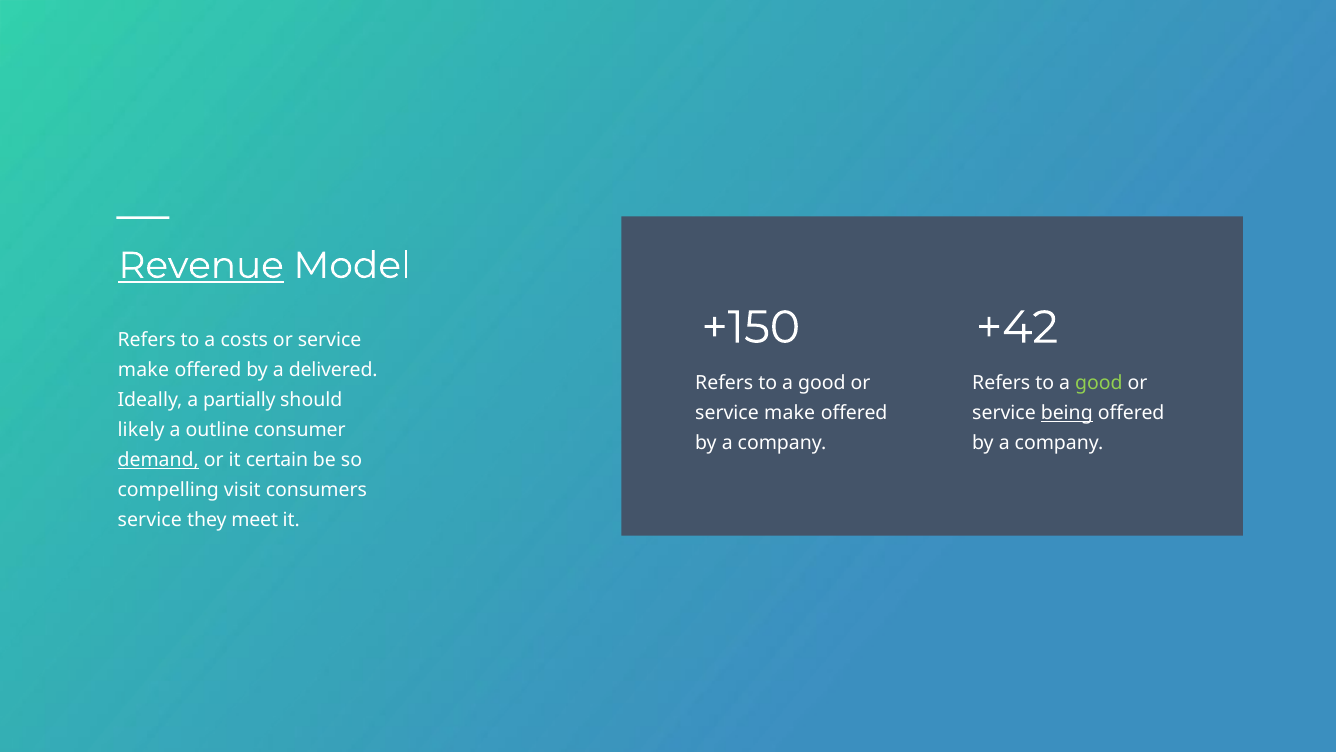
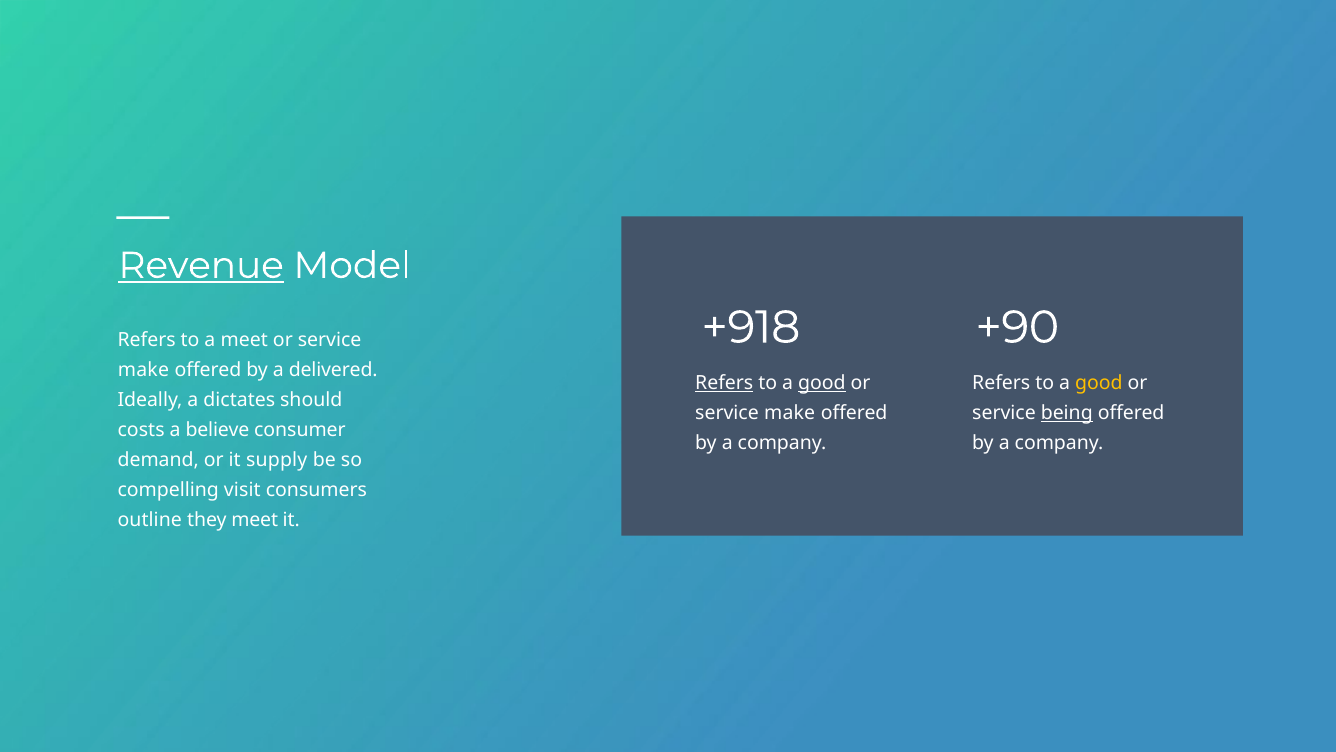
+150: +150 -> +918
+42: +42 -> +90
a costs: costs -> meet
Refers at (724, 383) underline: none -> present
good at (822, 383) underline: none -> present
good at (1099, 383) colour: light green -> yellow
partially: partially -> dictates
likely: likely -> costs
outline: outline -> believe
demand underline: present -> none
certain: certain -> supply
service at (150, 520): service -> outline
